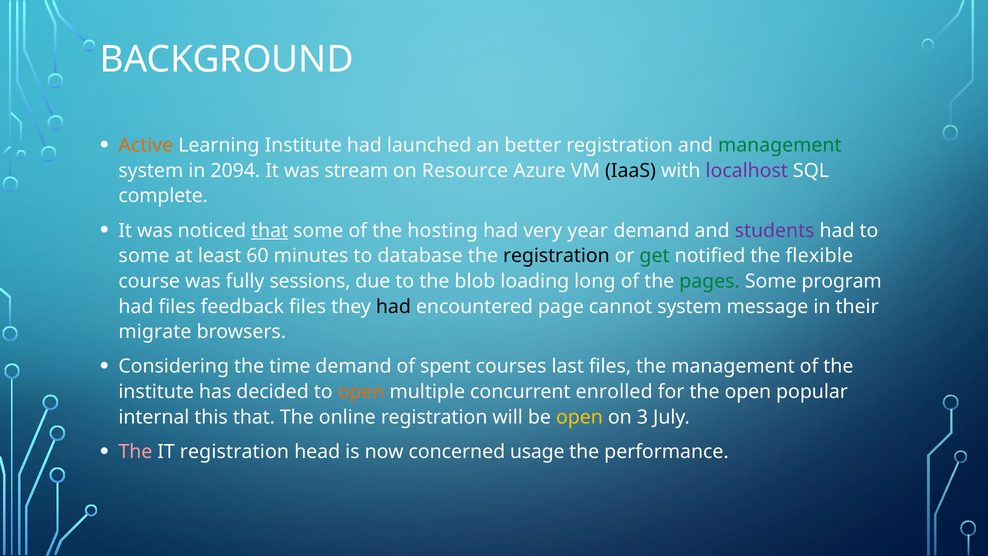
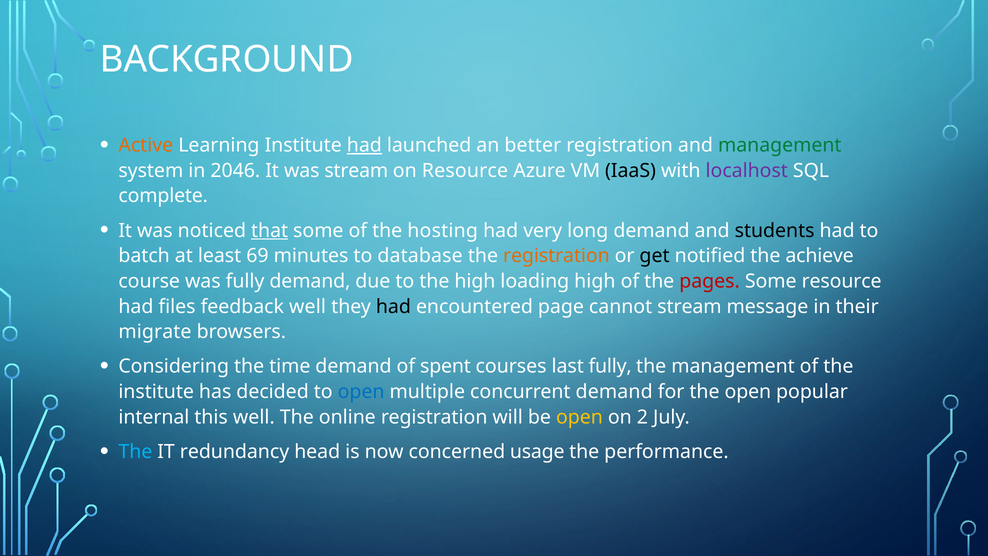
had at (364, 145) underline: none -> present
2094: 2094 -> 2046
year: year -> long
students colour: purple -> black
some at (144, 256): some -> batch
60: 60 -> 69
registration at (556, 256) colour: black -> orange
get colour: green -> black
flexible: flexible -> achieve
fully sessions: sessions -> demand
the blob: blob -> high
loading long: long -> high
pages colour: green -> red
Some program: program -> resource
feedback files: files -> well
cannot system: system -> stream
last files: files -> fully
open at (361, 392) colour: orange -> blue
concurrent enrolled: enrolled -> demand
this that: that -> well
3: 3 -> 2
The at (135, 452) colour: pink -> light blue
IT registration: registration -> redundancy
